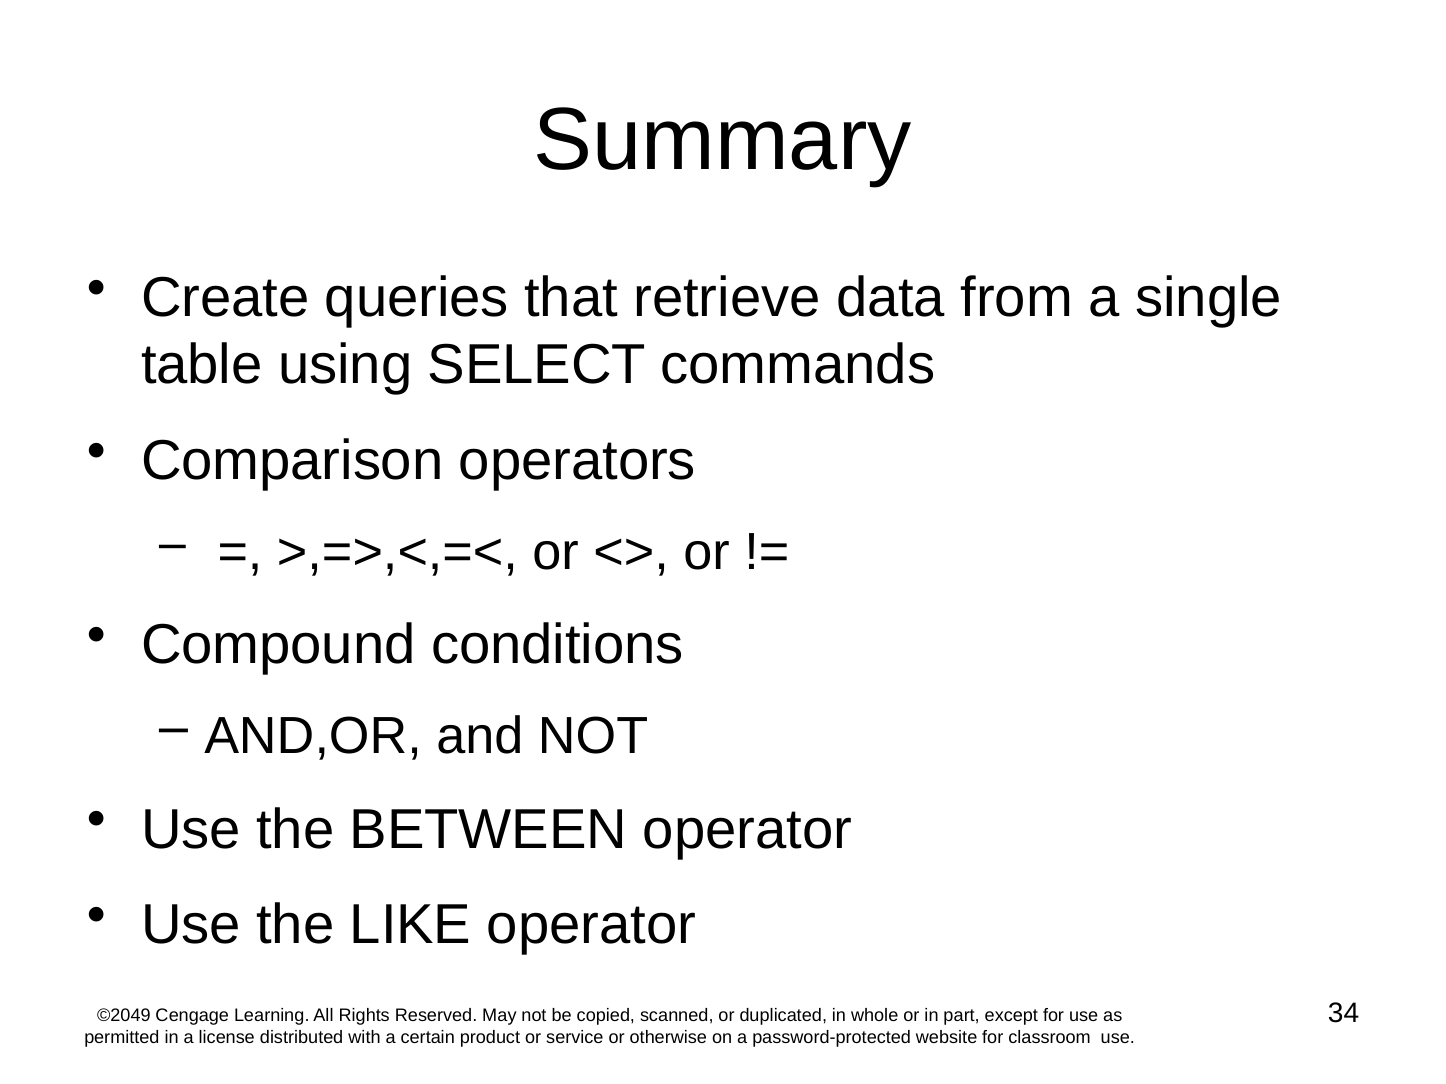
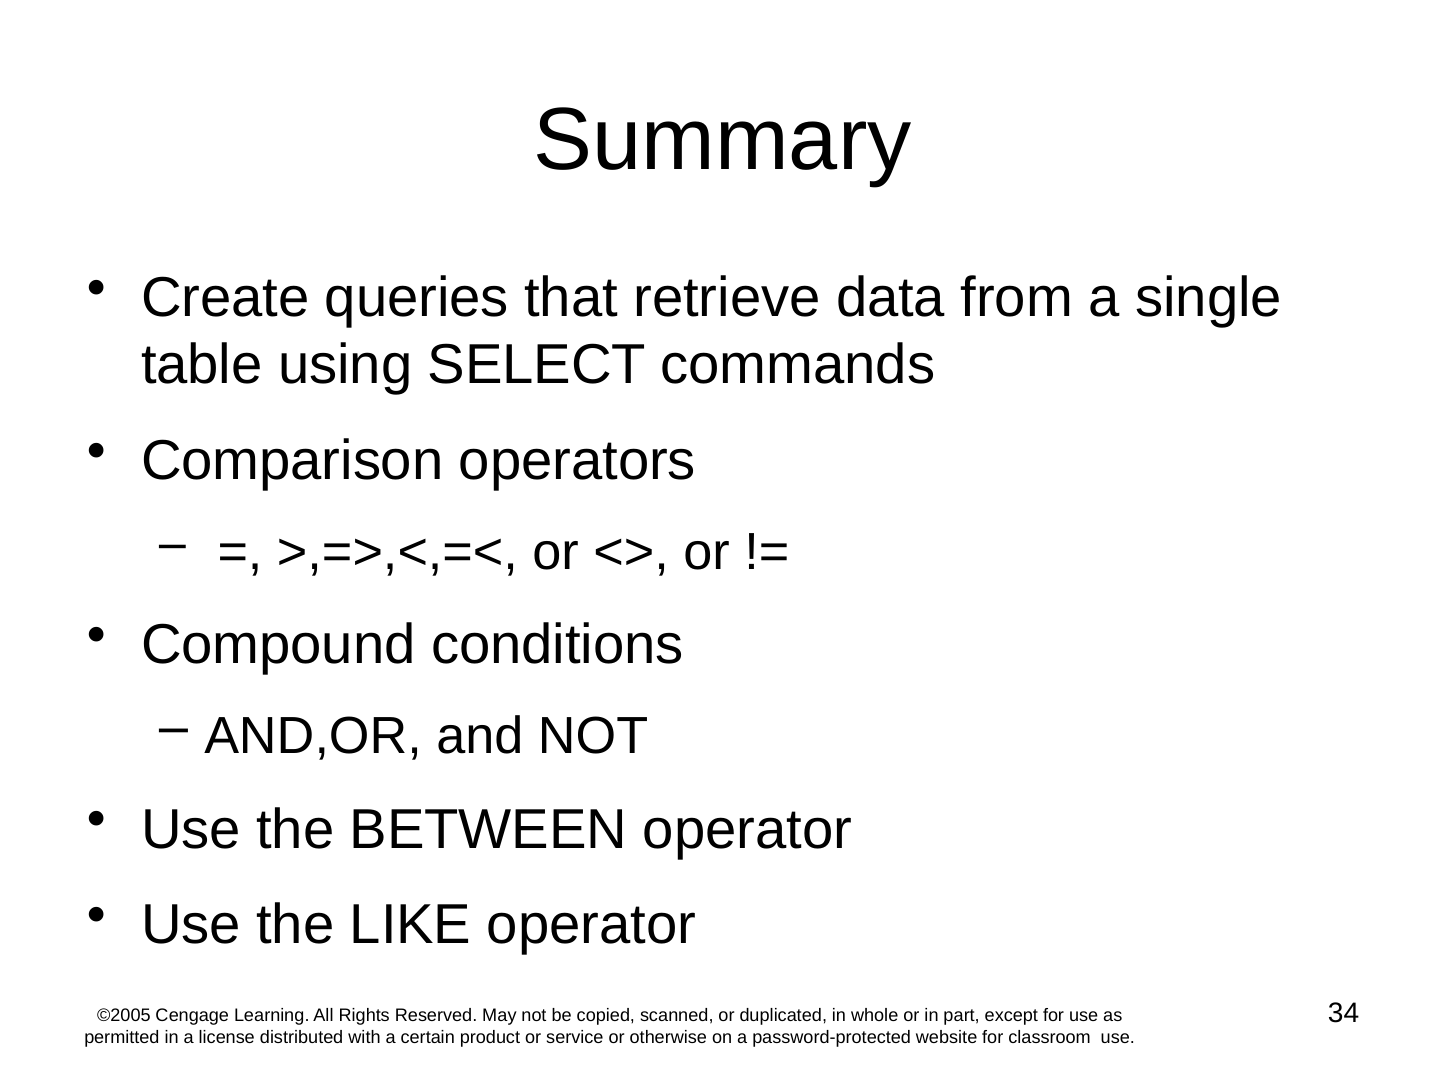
©2049: ©2049 -> ©2005
